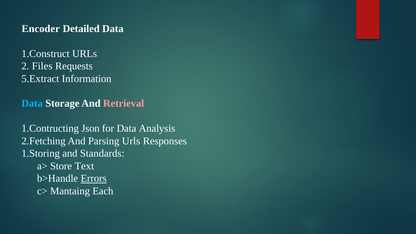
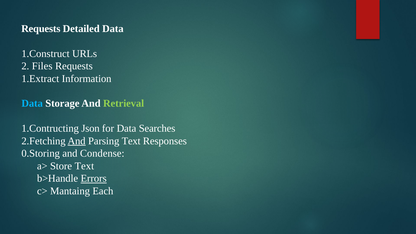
Encoder at (41, 29): Encoder -> Requests
5.Extract: 5.Extract -> 1.Extract
Retrieval colour: pink -> light green
Analysis: Analysis -> Searches
And at (77, 141) underline: none -> present
Parsing Urls: Urls -> Text
1.Storing: 1.Storing -> 0.Storing
Standards: Standards -> Condense
